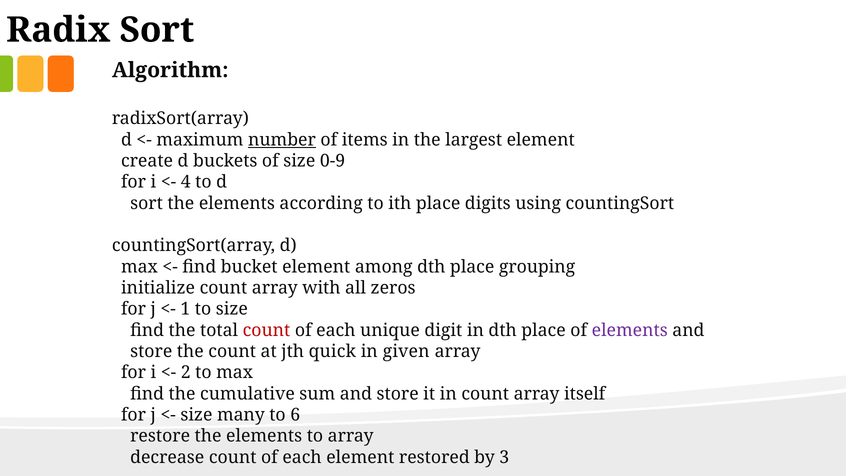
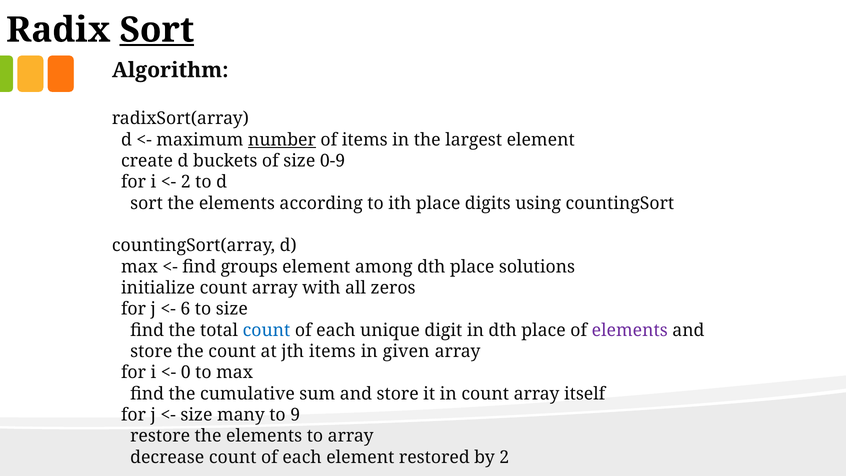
Sort at (157, 30) underline: none -> present
4 at (186, 182): 4 -> 2
bucket: bucket -> groups
grouping: grouping -> solutions
1: 1 -> 6
count at (266, 330) colour: red -> blue
jth quick: quick -> items
2: 2 -> 0
6: 6 -> 9
by 3: 3 -> 2
